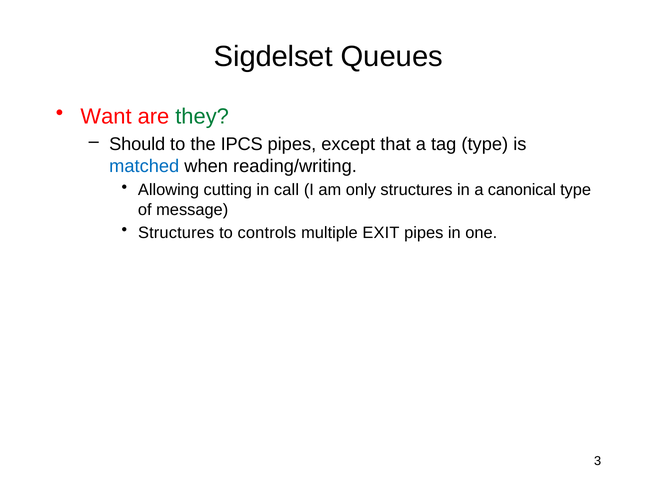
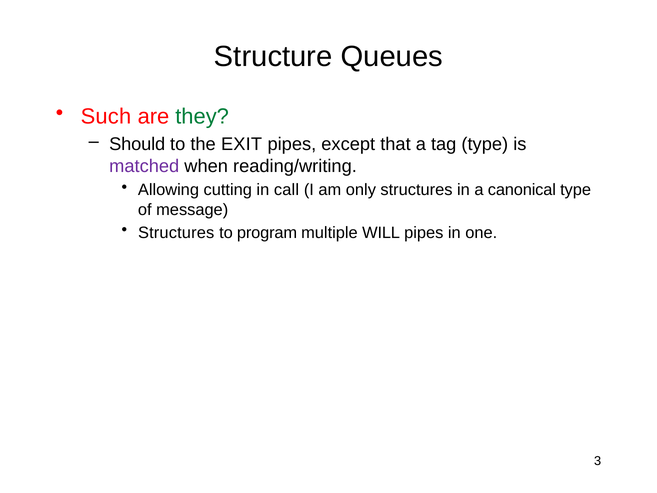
Sigdelset: Sigdelset -> Structure
Want: Want -> Such
IPCS: IPCS -> EXIT
matched colour: blue -> purple
controls: controls -> program
EXIT: EXIT -> WILL
